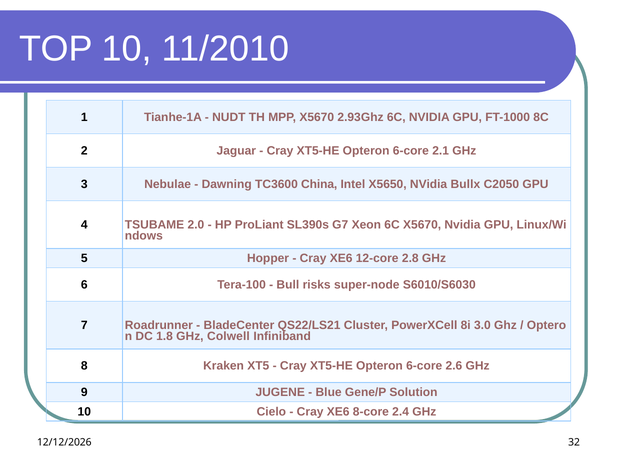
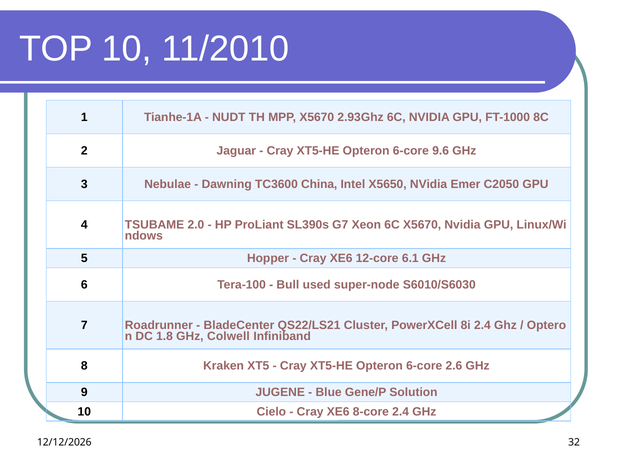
2.1: 2.1 -> 9.6
Bullx: Bullx -> Emer
2.8: 2.8 -> 6.1
risks: risks -> used
8i 3.0: 3.0 -> 2.4
